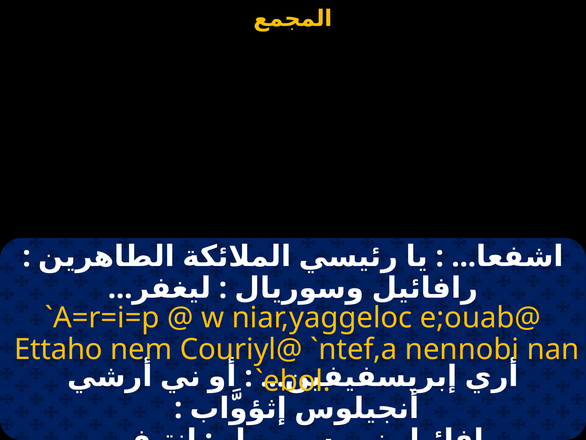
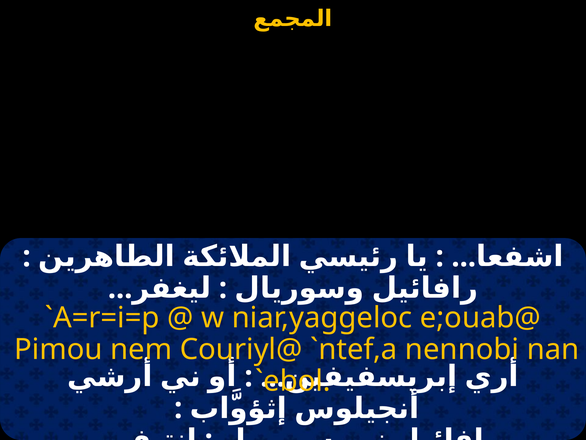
Ettaho: Ettaho -> Pimou
